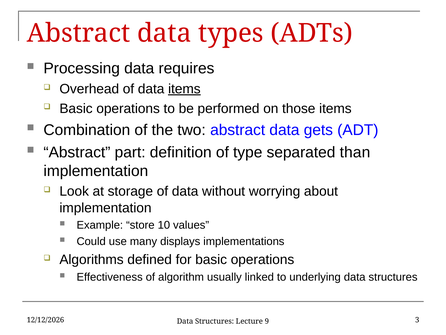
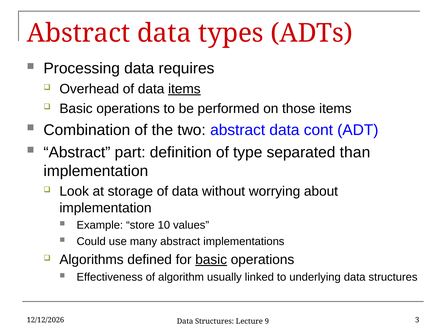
gets: gets -> cont
many displays: displays -> abstract
basic at (211, 259) underline: none -> present
